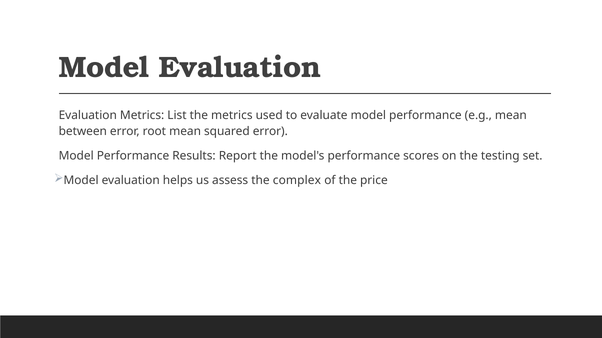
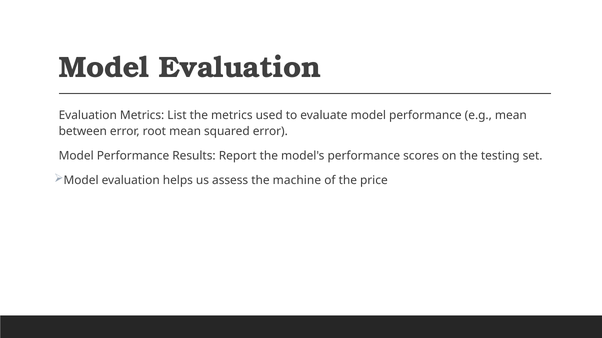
complex: complex -> machine
